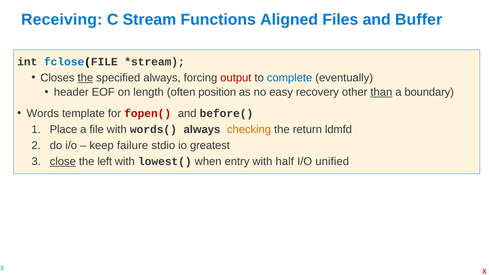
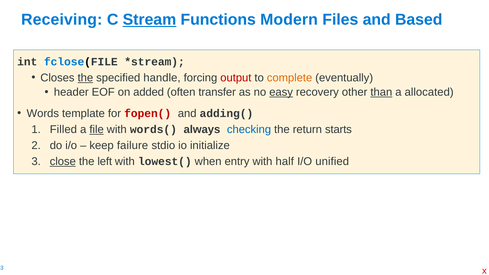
Stream underline: none -> present
Aligned: Aligned -> Modern
Buffer: Buffer -> Based
specified always: always -> handle
complete colour: blue -> orange
length: length -> added
position: position -> transfer
easy underline: none -> present
boundary: boundary -> allocated
before(: before( -> adding(
Place: Place -> Filled
file underline: none -> present
checking colour: orange -> blue
ldmfd: ldmfd -> starts
greatest: greatest -> initialize
